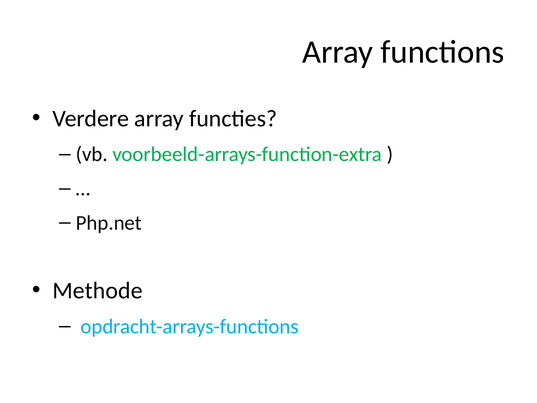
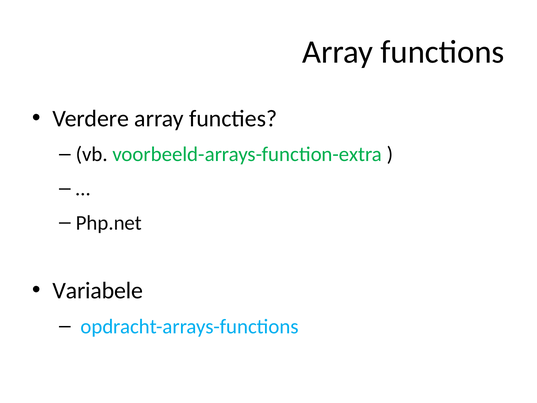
Methode: Methode -> Variabele
